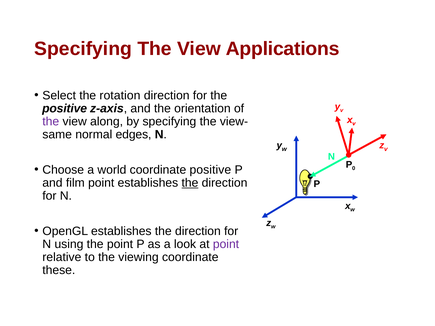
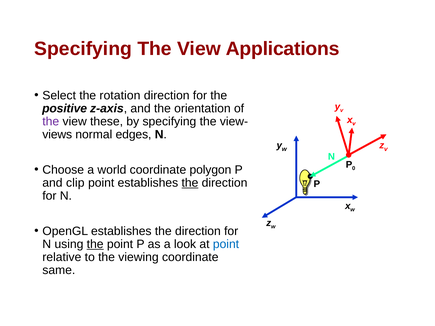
along: along -> these
same: same -> views
coordinate positive: positive -> polygon
film: film -> clip
the at (95, 244) underline: none -> present
point at (226, 244) colour: purple -> blue
these: these -> same
